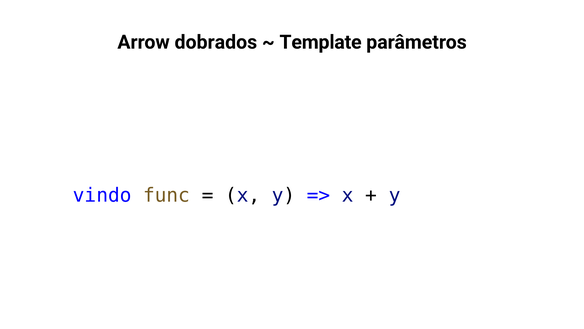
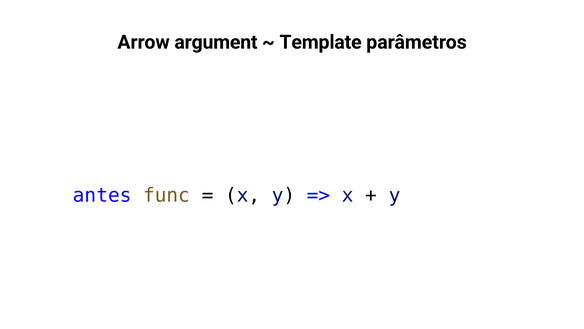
dobrados: dobrados -> argument
vindo: vindo -> antes
